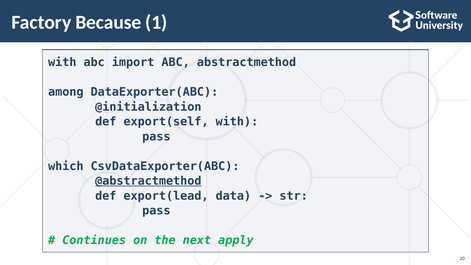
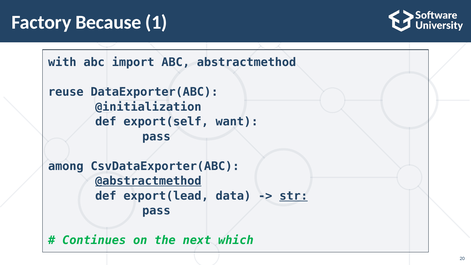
among: among -> reuse
export(self with: with -> want
which: which -> among
str underline: none -> present
apply: apply -> which
